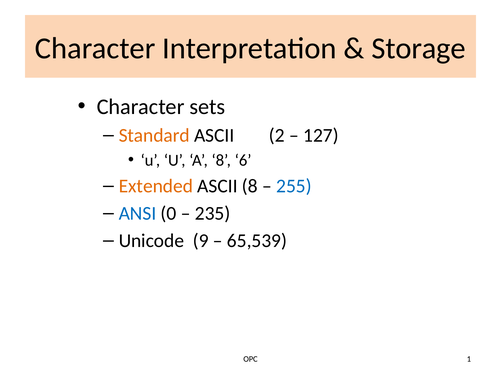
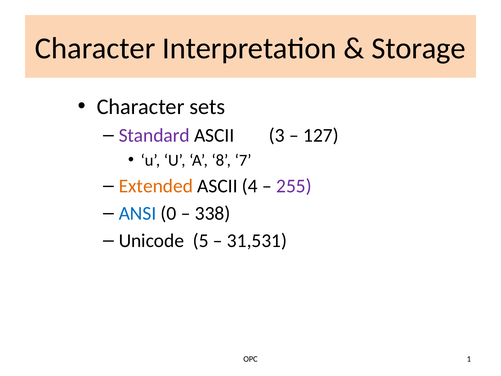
Standard colour: orange -> purple
2: 2 -> 3
6: 6 -> 7
ASCII 8: 8 -> 4
255 colour: blue -> purple
235: 235 -> 338
9: 9 -> 5
65,539: 65,539 -> 31,531
